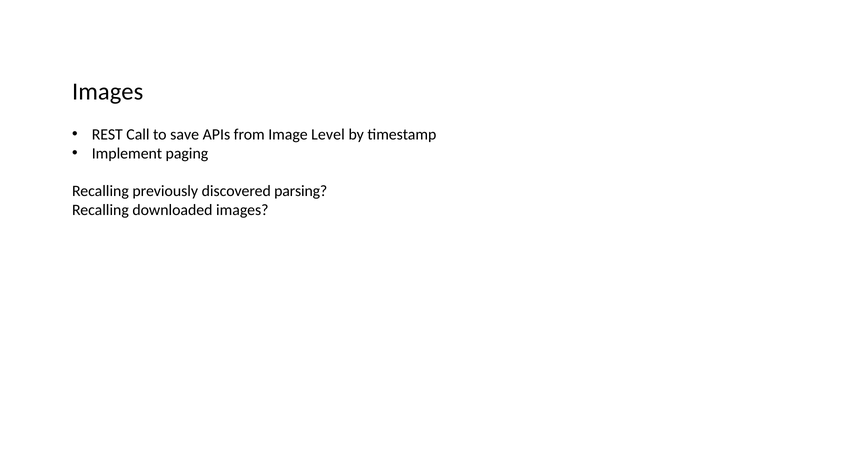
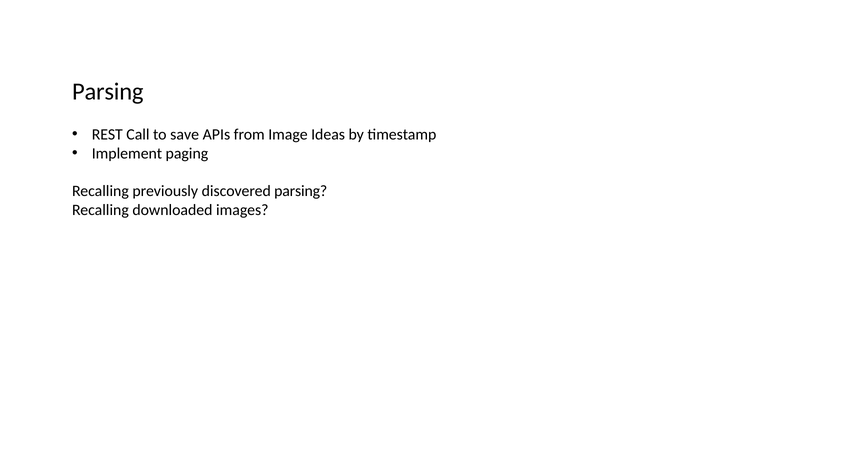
Images at (108, 92): Images -> Parsing
Level: Level -> Ideas
